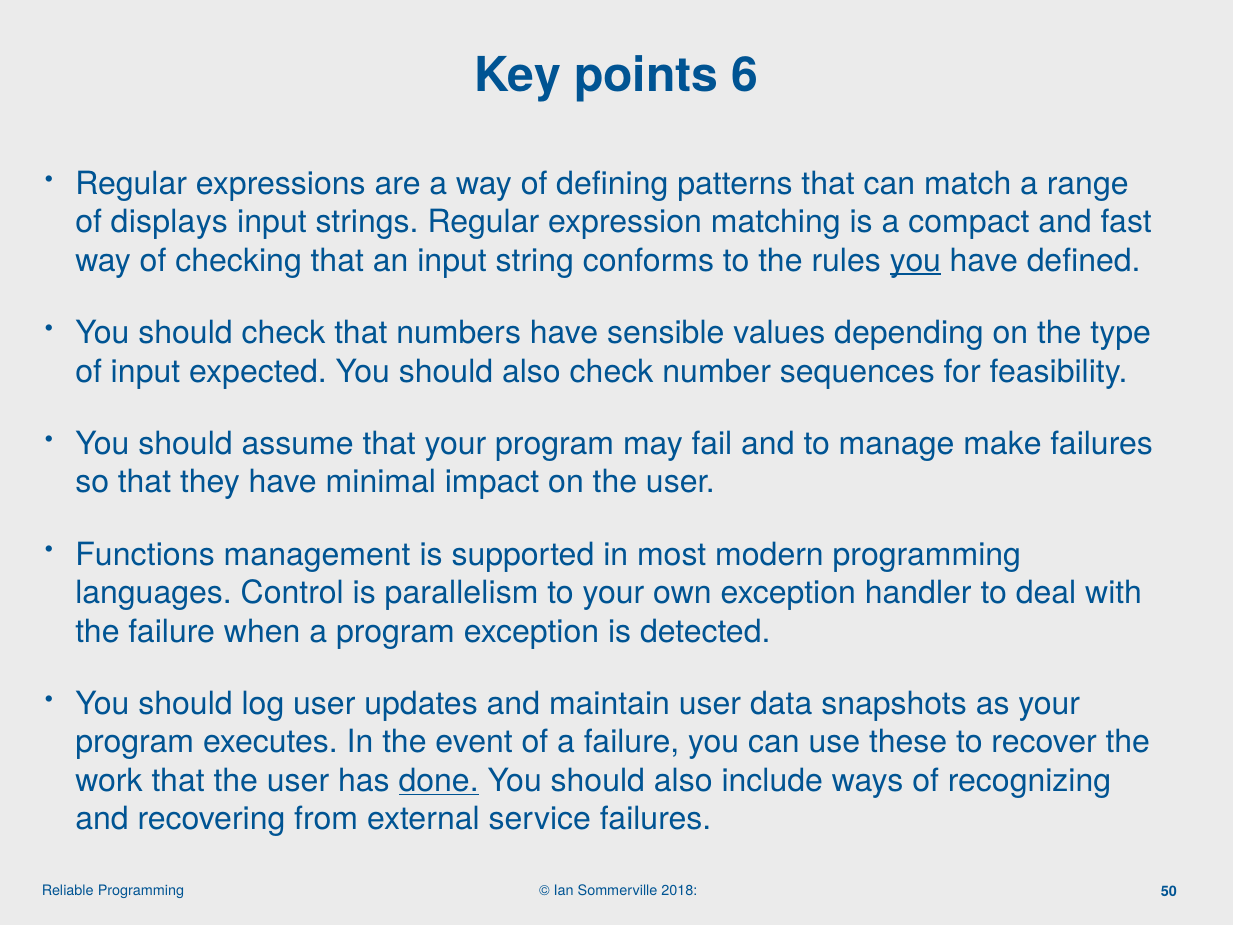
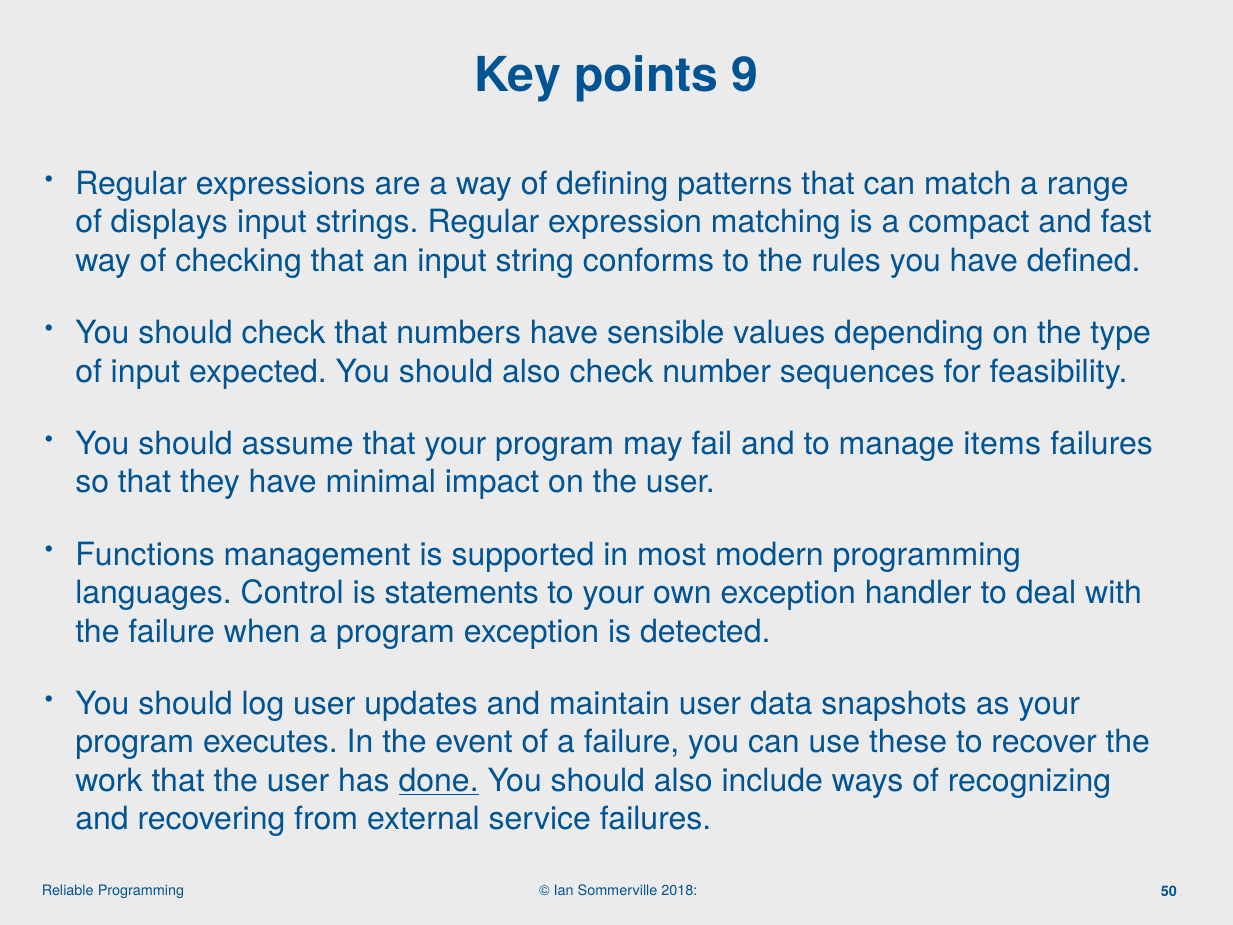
6: 6 -> 9
you at (915, 261) underline: present -> none
make: make -> items
parallelism: parallelism -> statements
